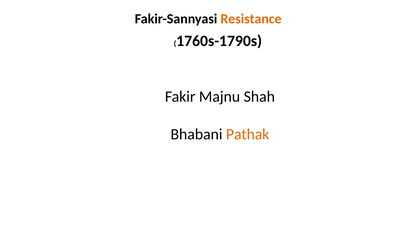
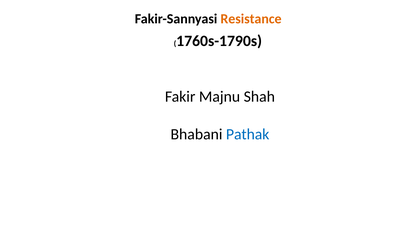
Pathak colour: orange -> blue
